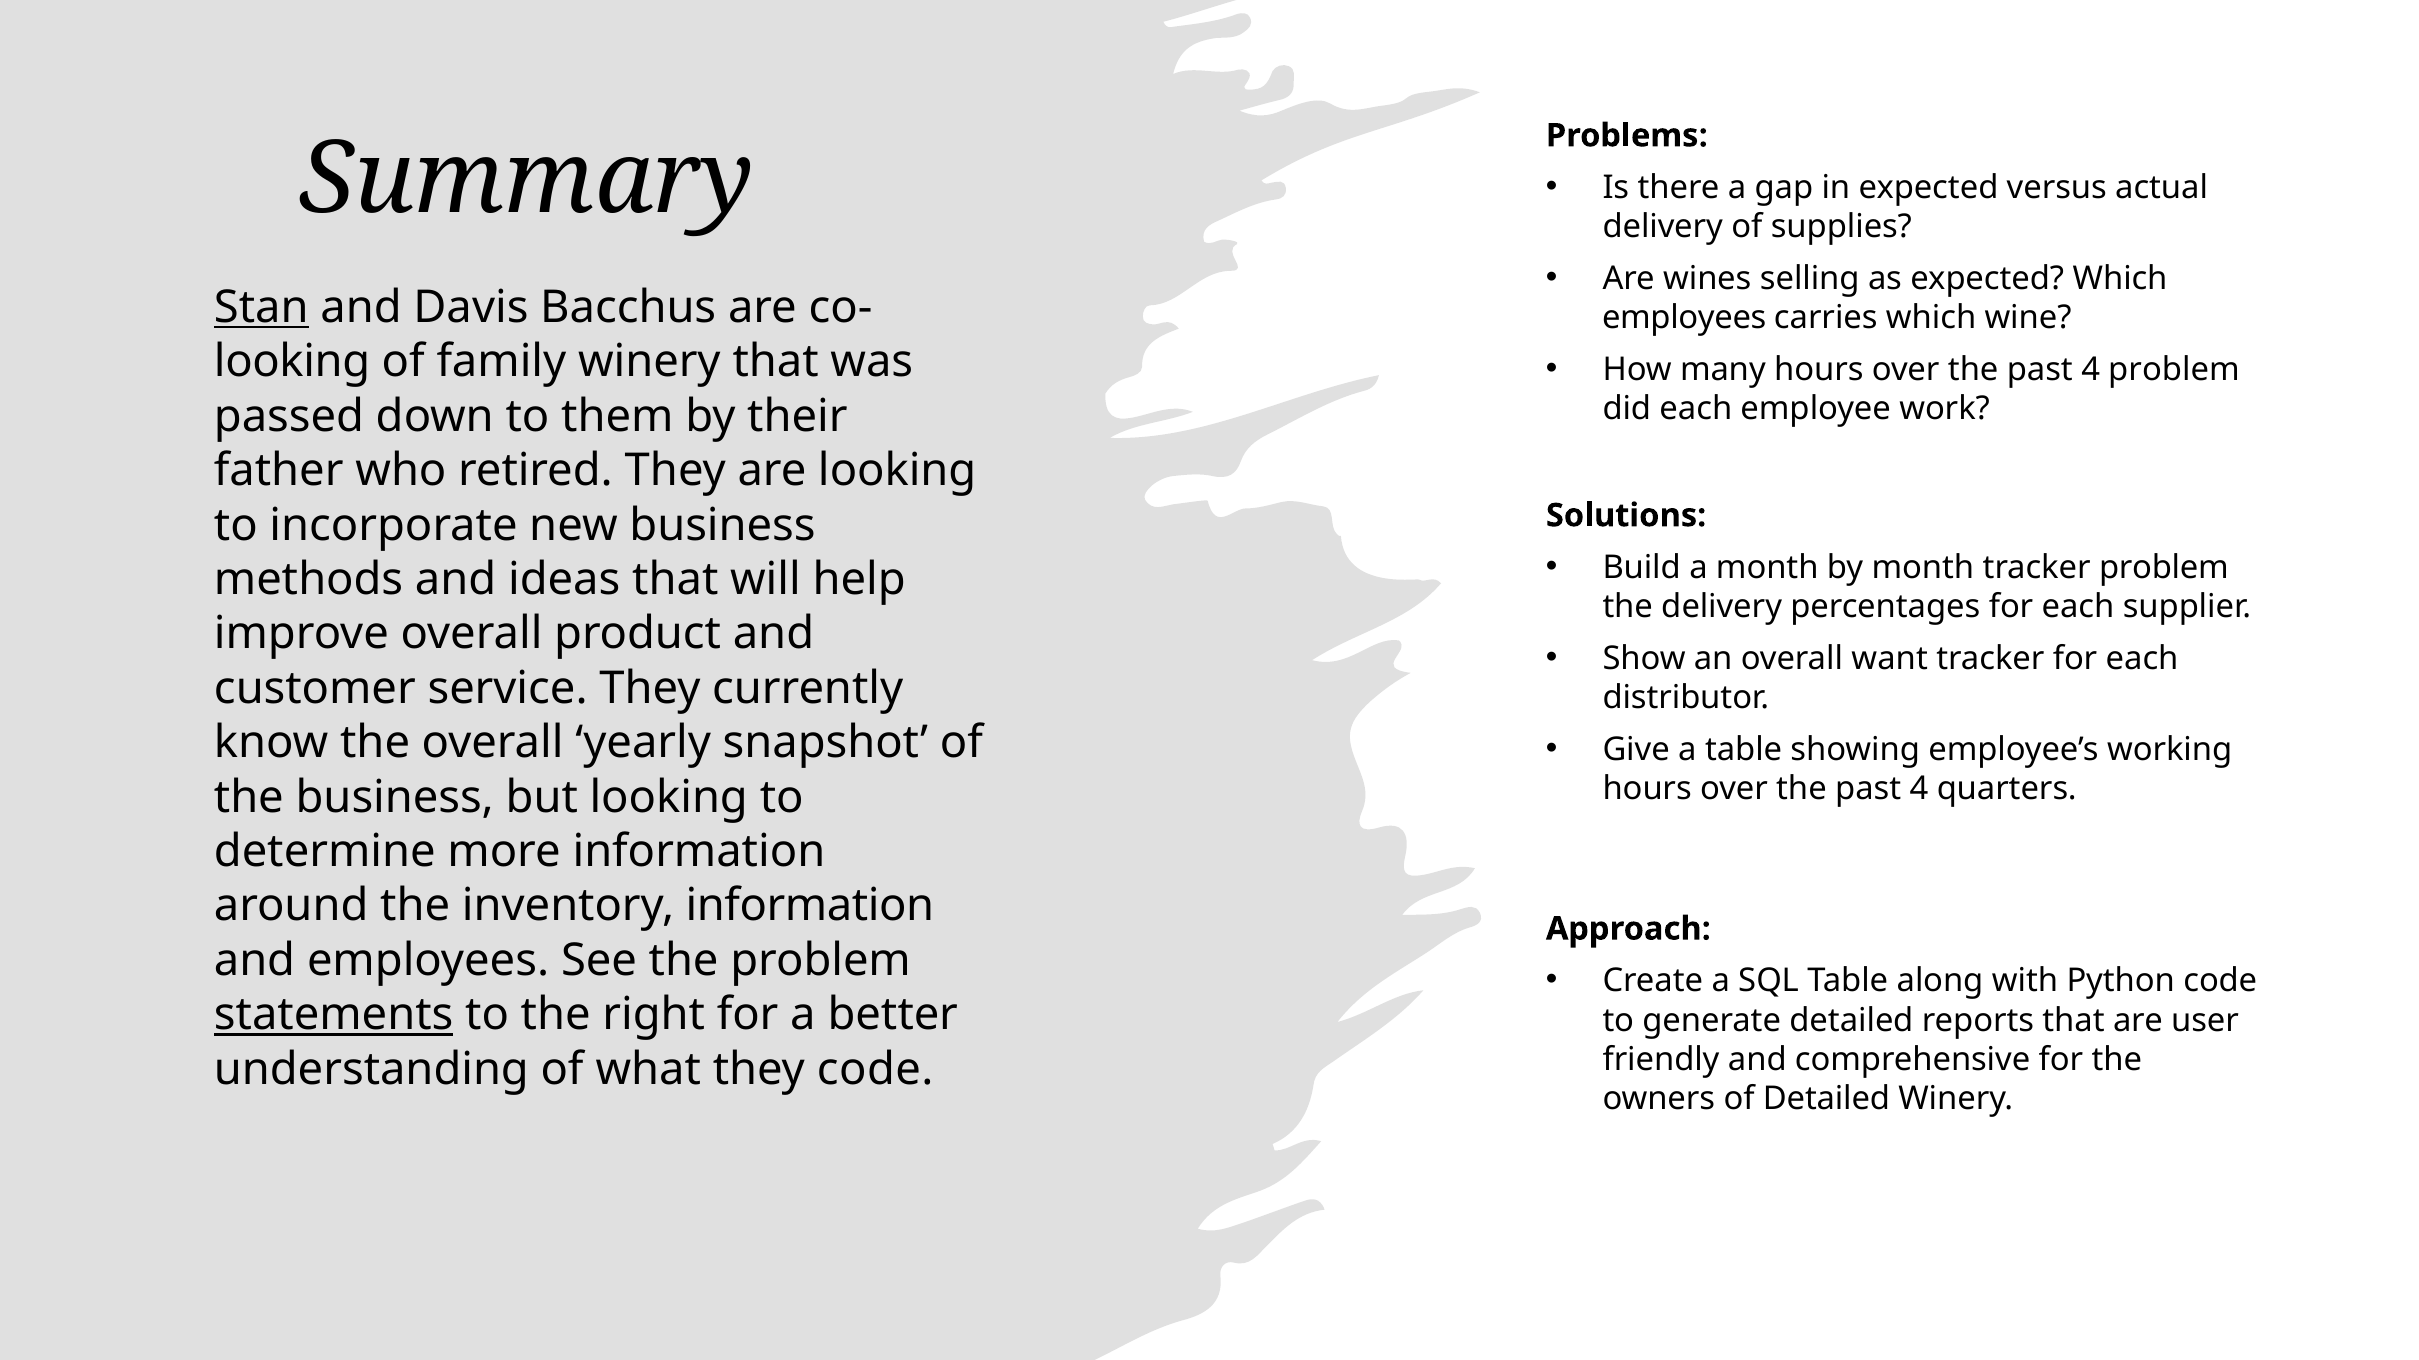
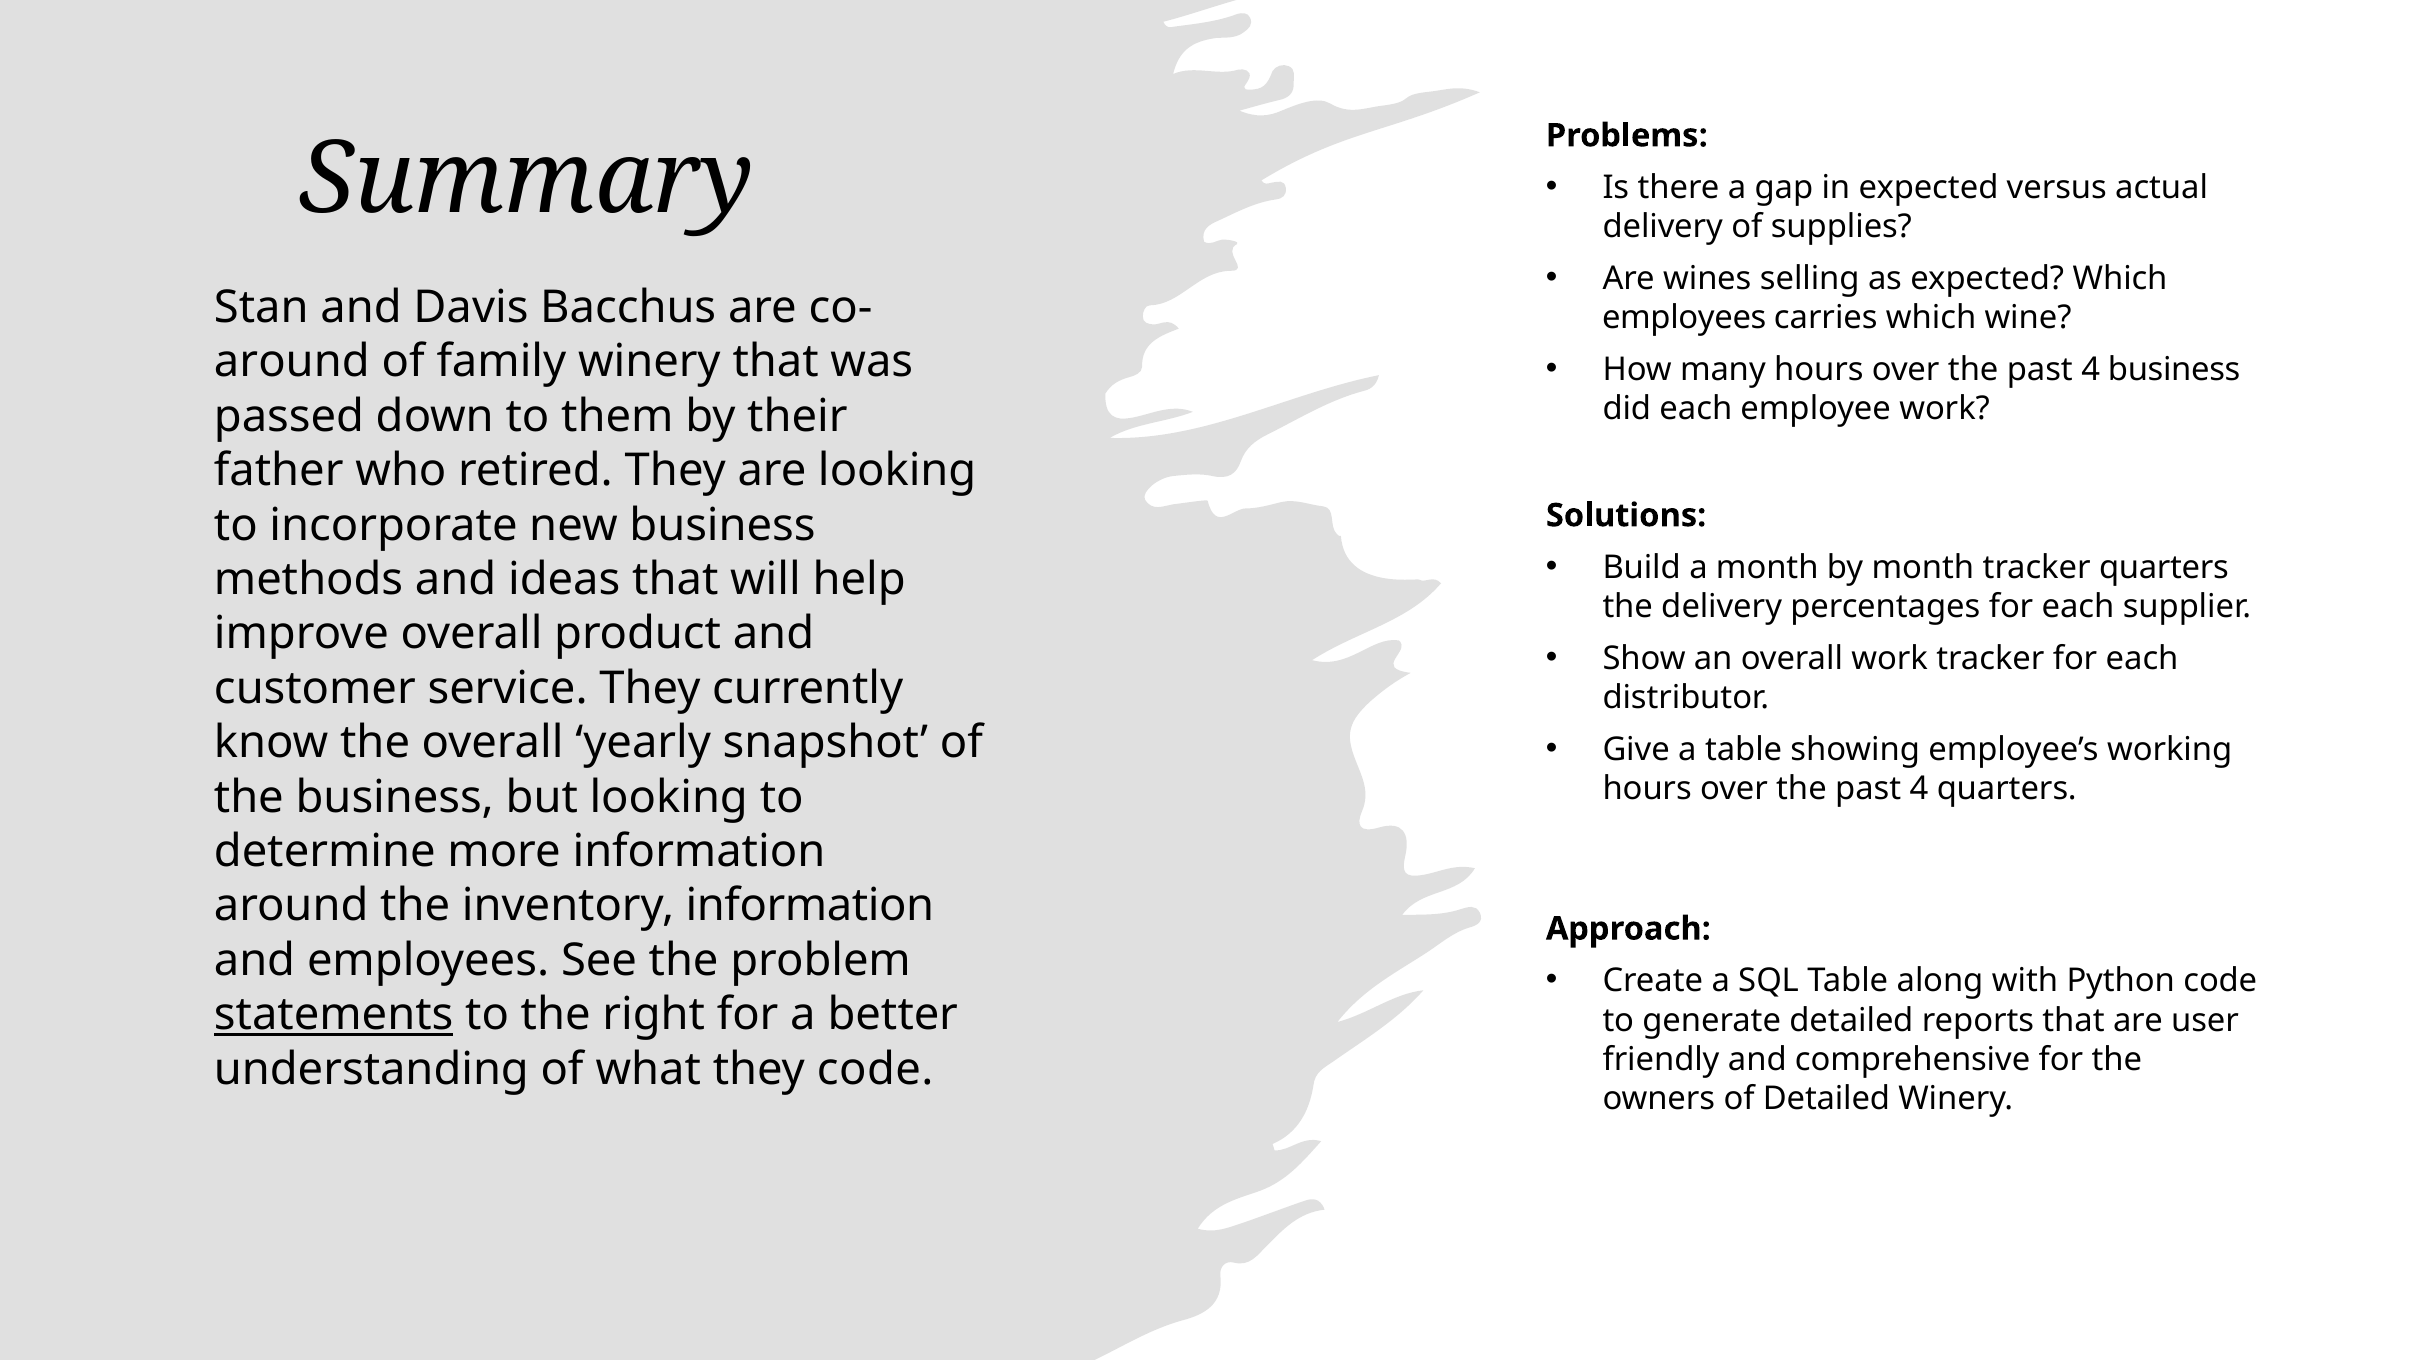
Stan underline: present -> none
looking at (292, 362): looking -> around
4 problem: problem -> business
tracker problem: problem -> quarters
overall want: want -> work
